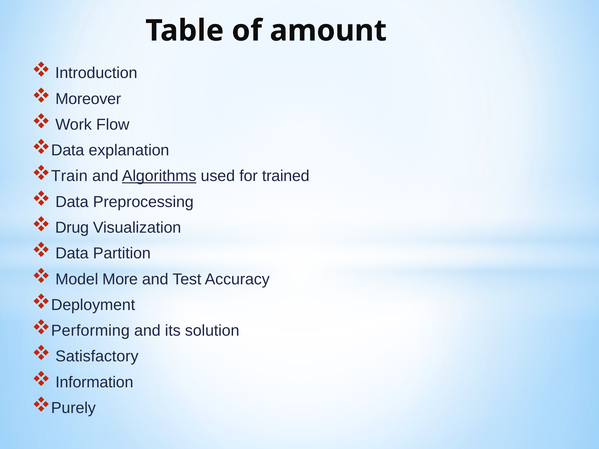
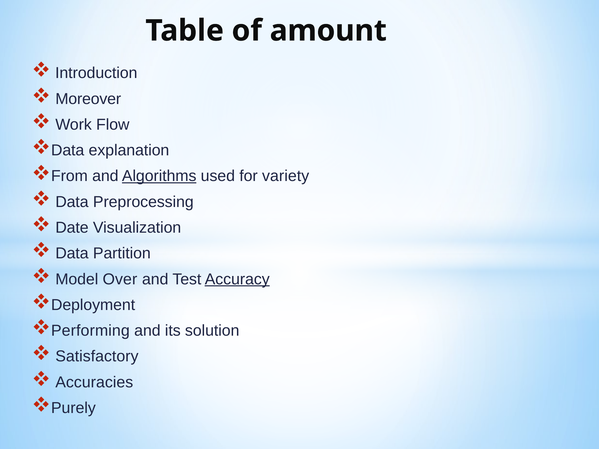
Train: Train -> From
trained: trained -> variety
Drug: Drug -> Date
More: More -> Over
Accuracy underline: none -> present
Information: Information -> Accuracies
